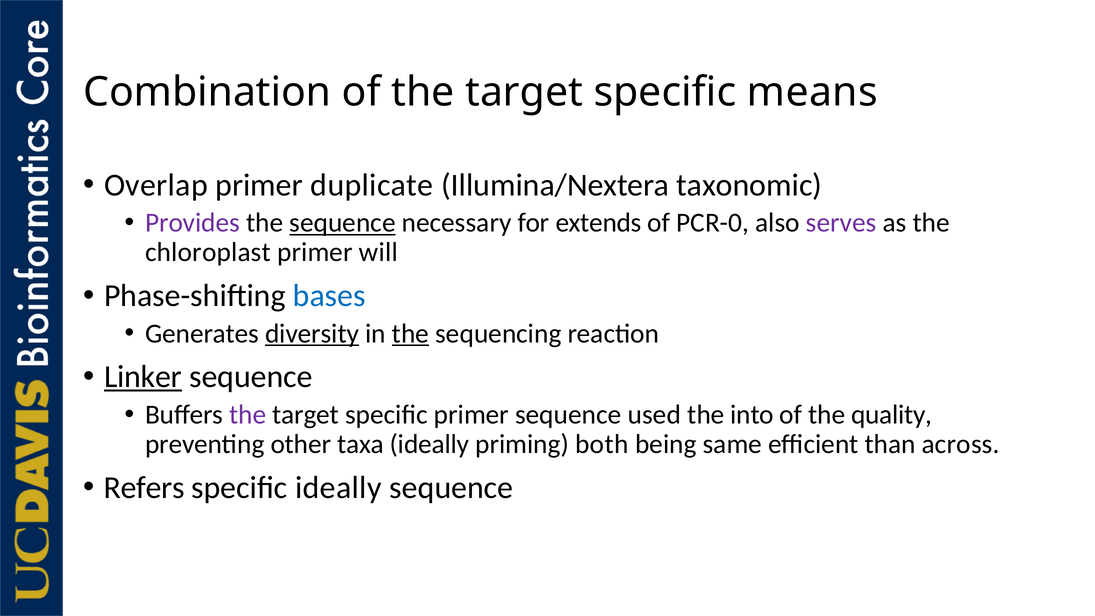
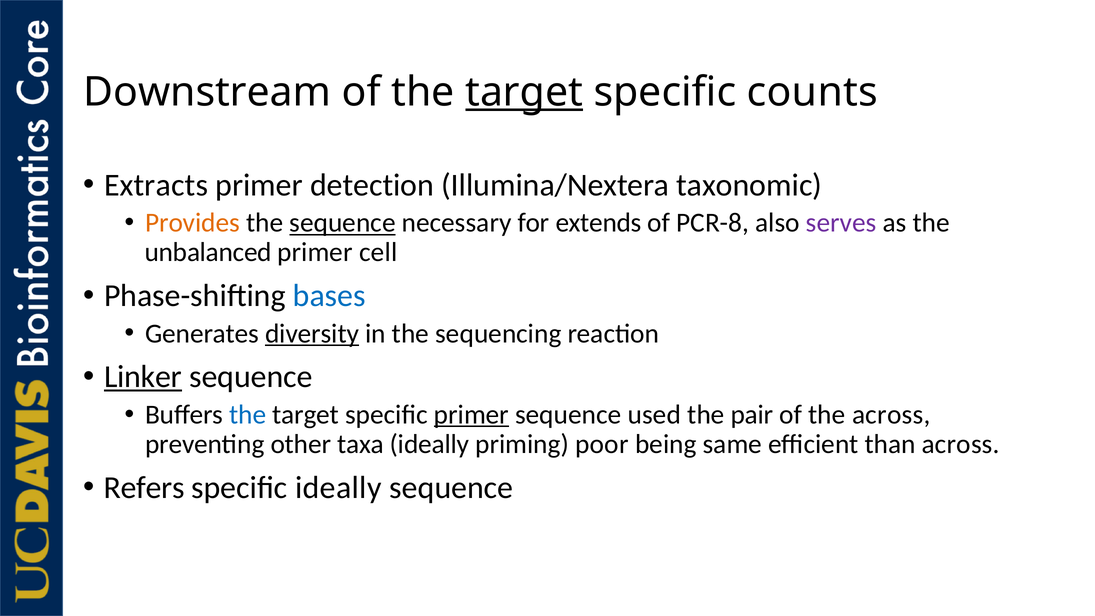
Combination: Combination -> Downstream
target at (524, 92) underline: none -> present
means: means -> counts
Overlap: Overlap -> Extracts
duplicate: duplicate -> detection
Provides colour: purple -> orange
PCR-0: PCR-0 -> PCR-8
chloroplast: chloroplast -> unbalanced
will: will -> cell
the at (411, 333) underline: present -> none
the at (248, 415) colour: purple -> blue
primer at (471, 415) underline: none -> present
into: into -> pair
the quality: quality -> across
both: both -> poor
